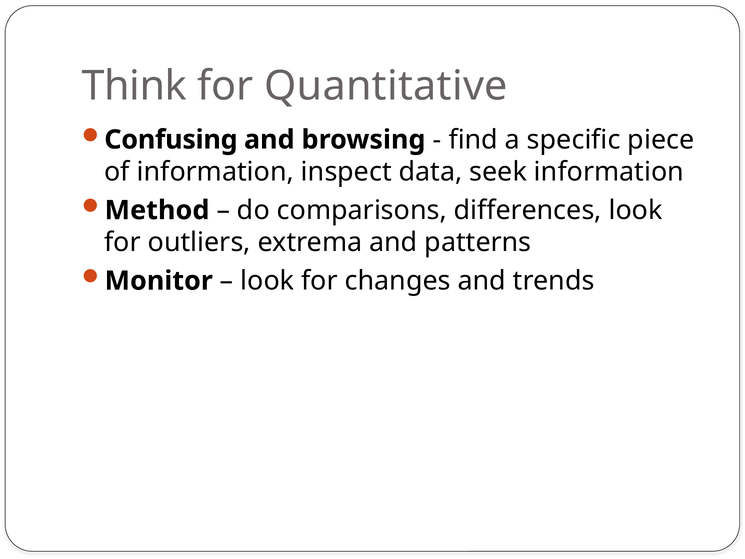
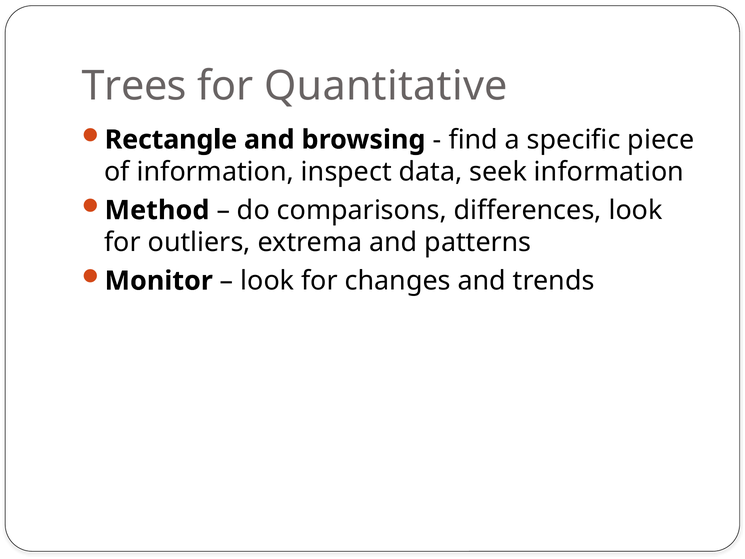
Think: Think -> Trees
Confusing: Confusing -> Rectangle
